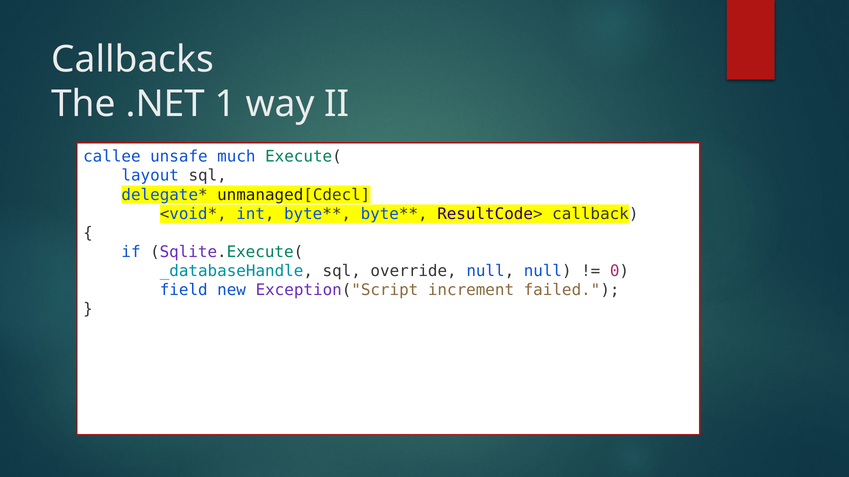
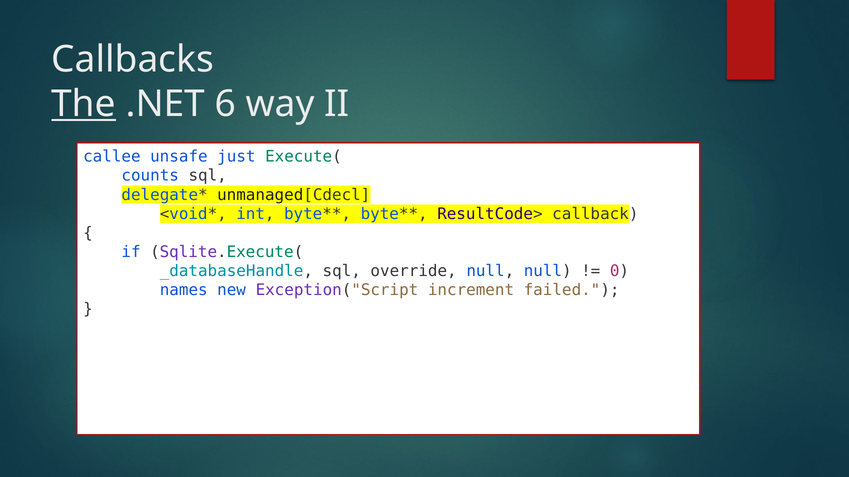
The underline: none -> present
1: 1 -> 6
much: much -> just
layout: layout -> counts
field: field -> names
